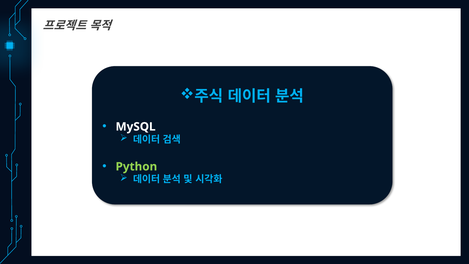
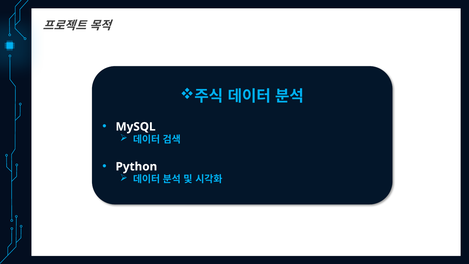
Python colour: light green -> white
